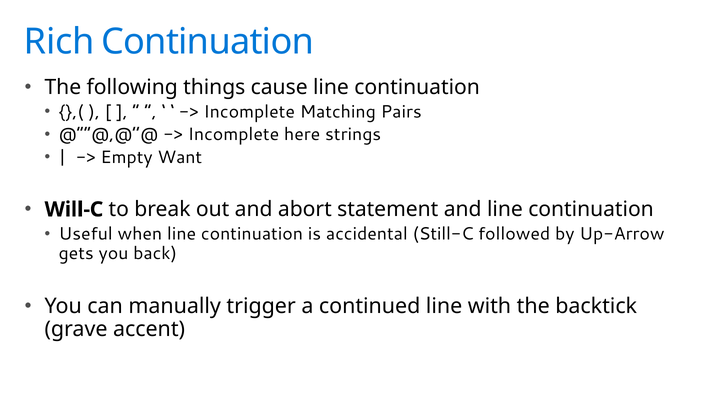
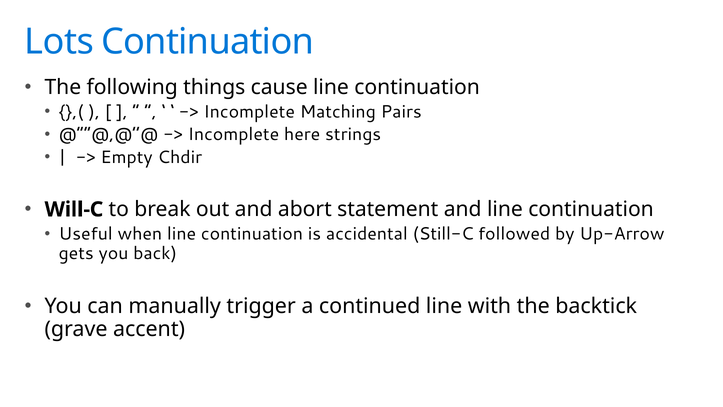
Rich: Rich -> Lots
Want: Want -> Chdir
